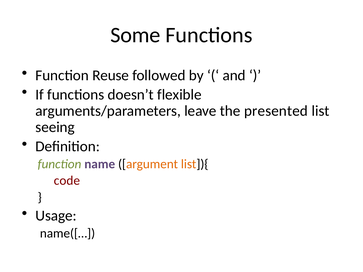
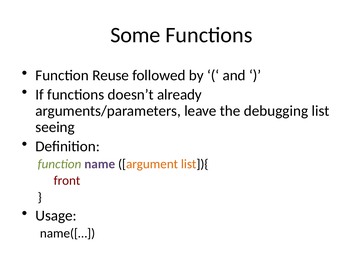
flexible: flexible -> already
presented: presented -> debugging
code: code -> front
